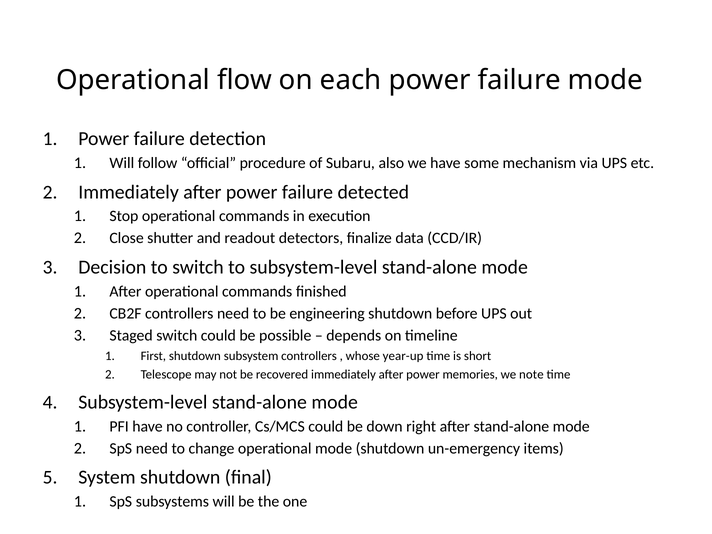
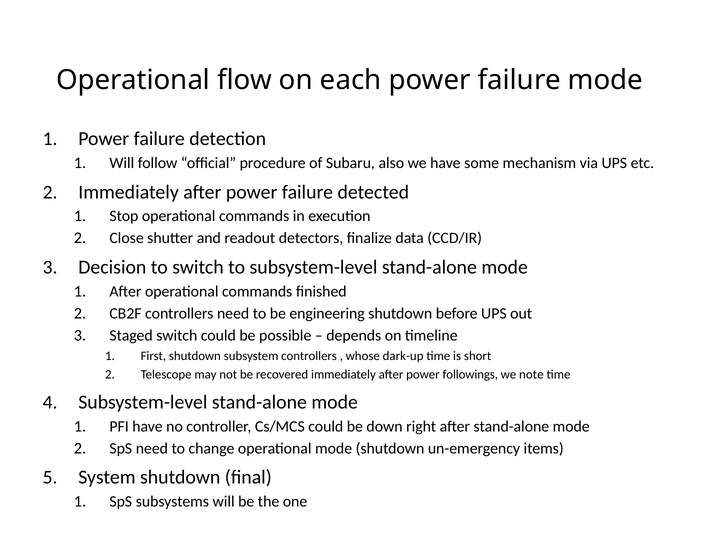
year-up: year-up -> dark-up
memories: memories -> followings
